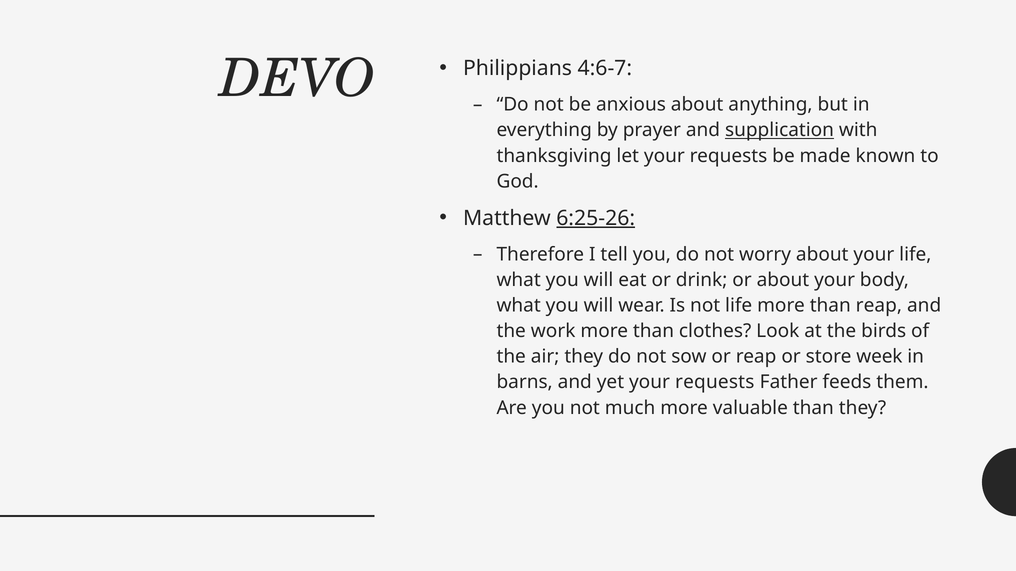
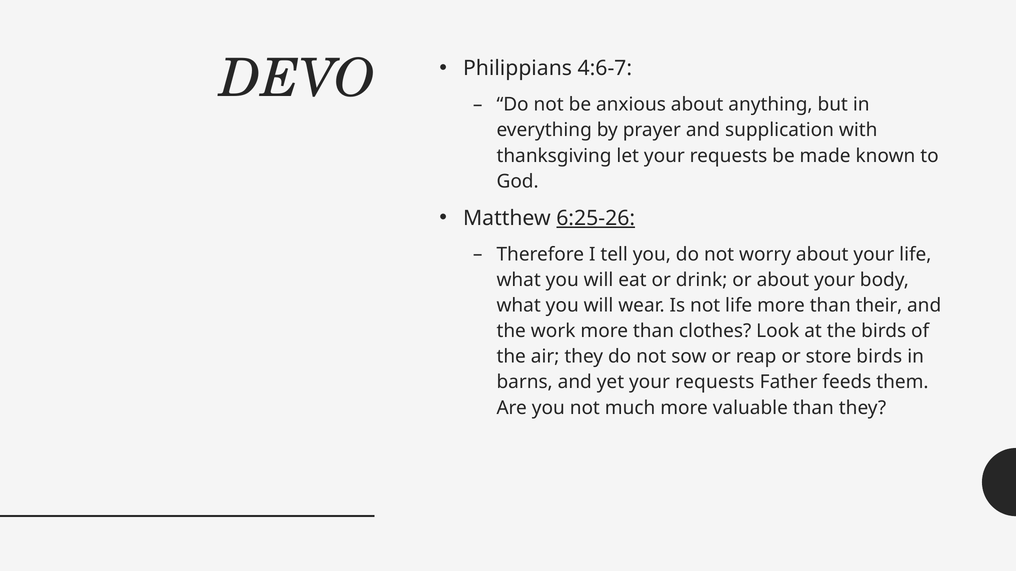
supplication underline: present -> none
than reap: reap -> their
store week: week -> birds
